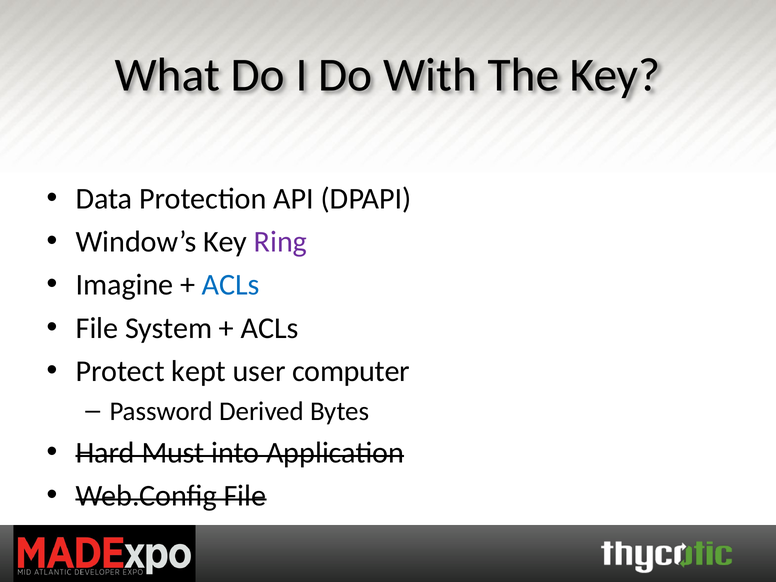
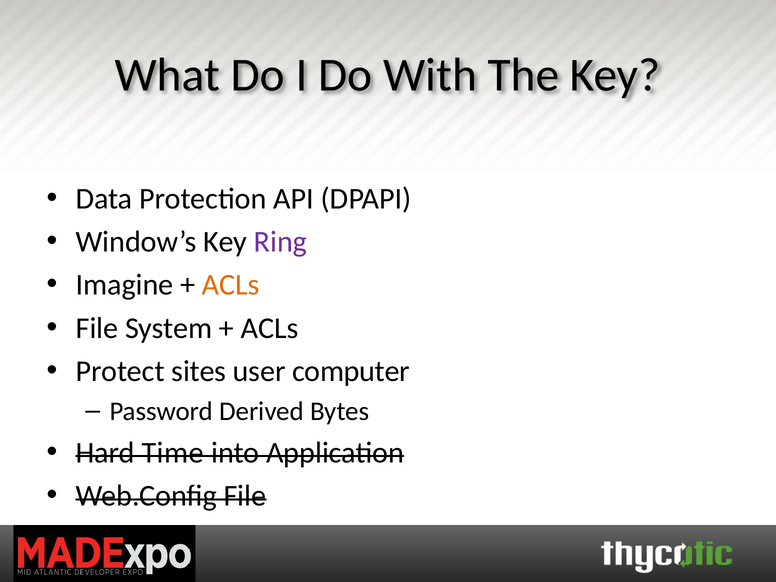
ACLs at (231, 285) colour: blue -> orange
kept: kept -> sites
Must: Must -> Time
